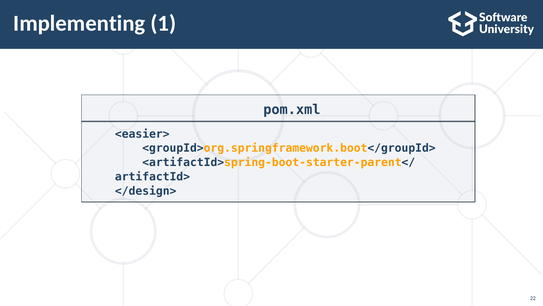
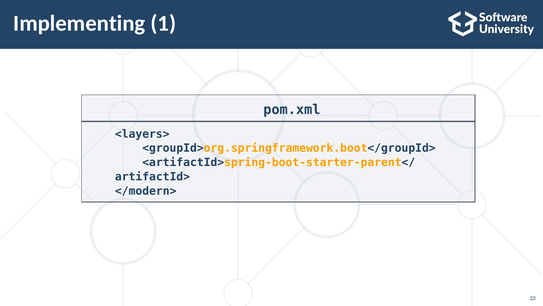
<easier>: <easier> -> <layers>
</design>: </design> -> </modern>
